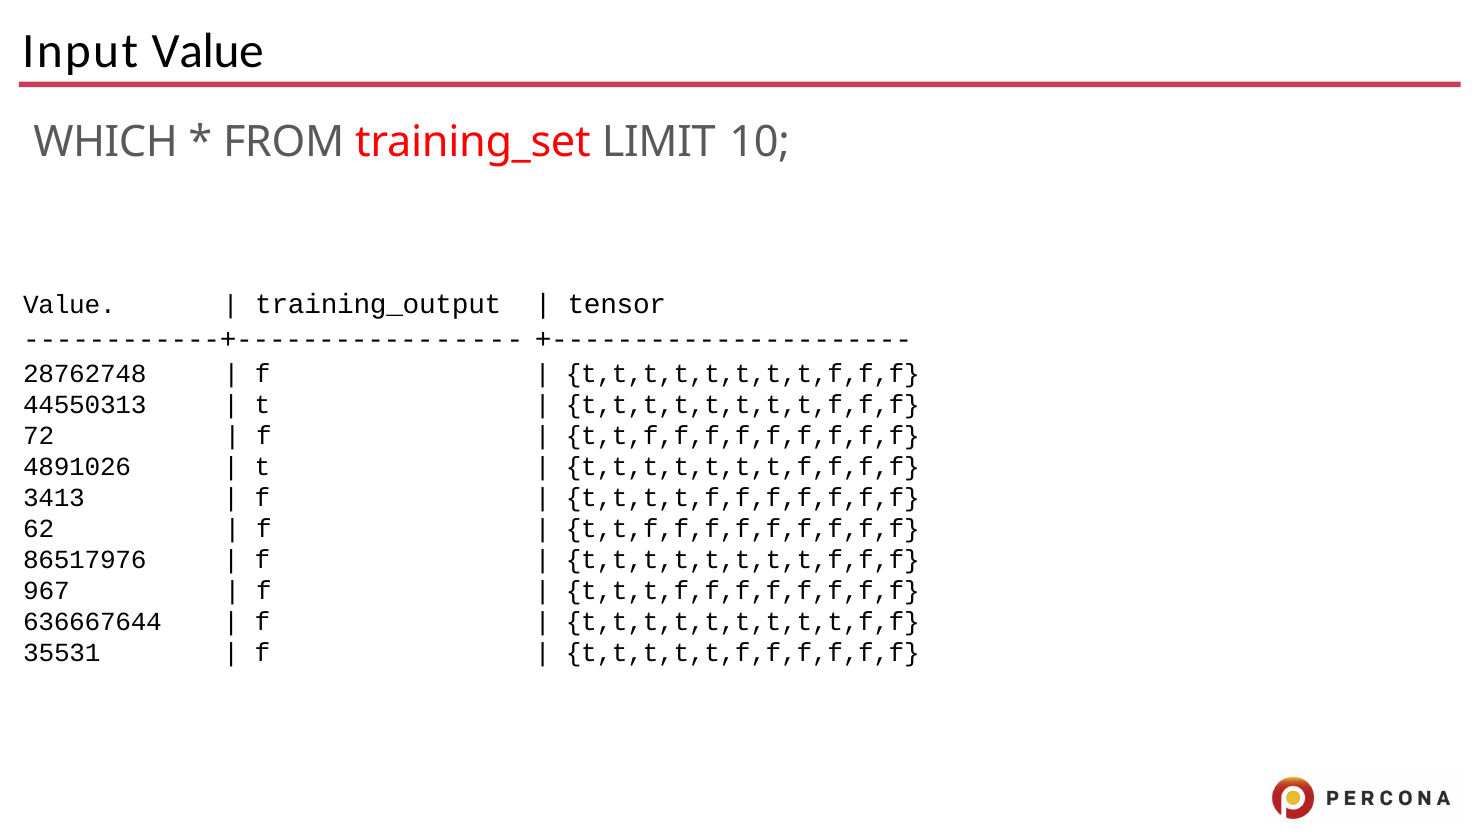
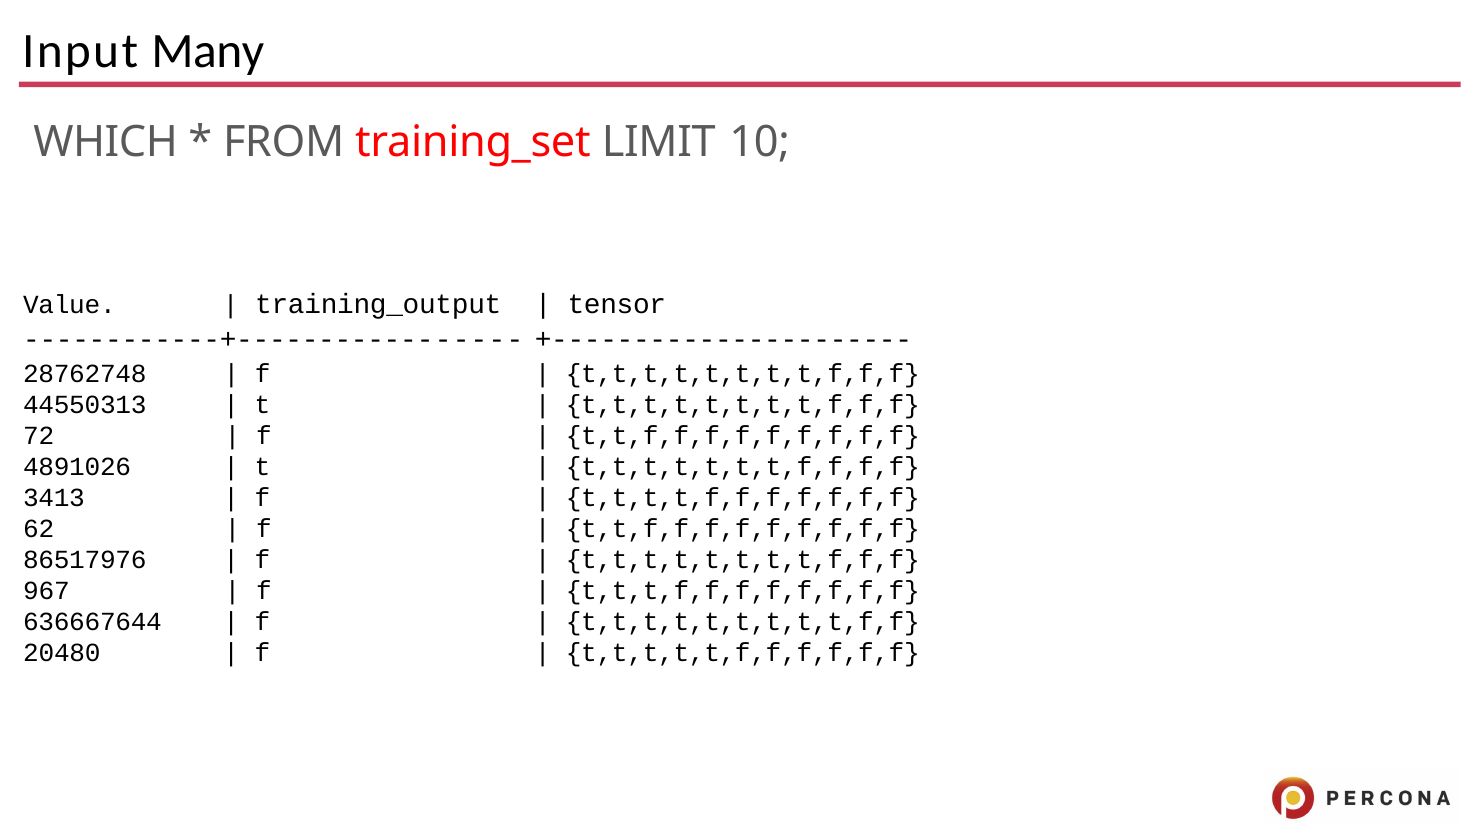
Input Value: Value -> Many
35531: 35531 -> 20480
